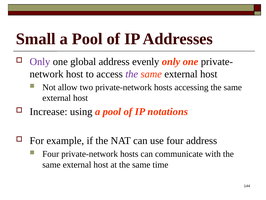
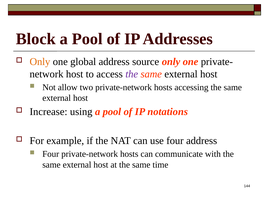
Small: Small -> Block
Only at (40, 61) colour: purple -> orange
evenly: evenly -> source
